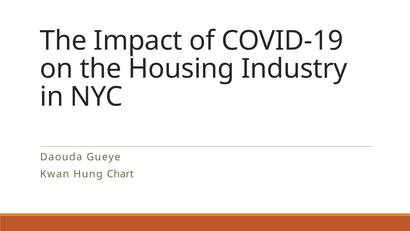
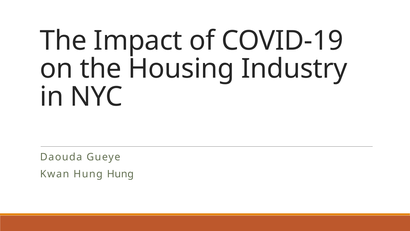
Hung Chart: Chart -> Hung
